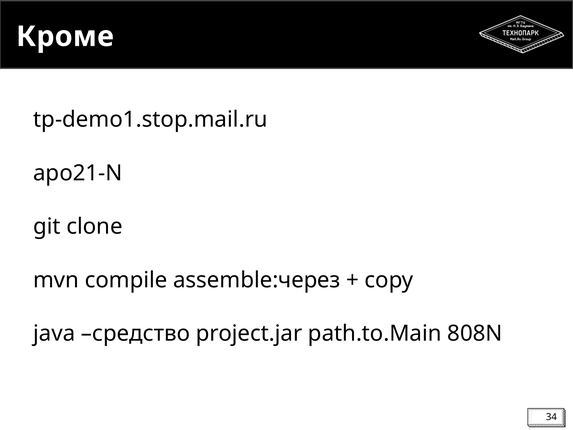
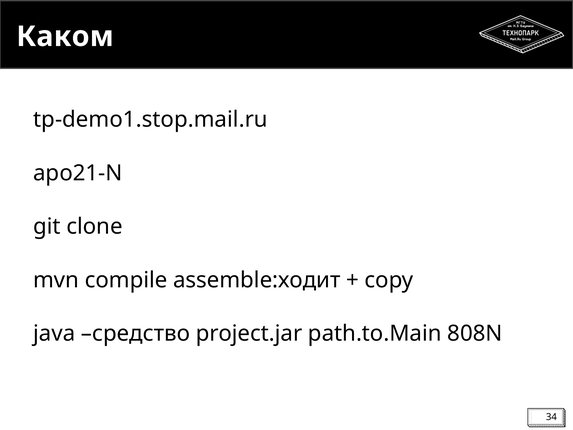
Кроме: Кроме -> Каком
assemble:через: assemble:через -> assemble:ходит
